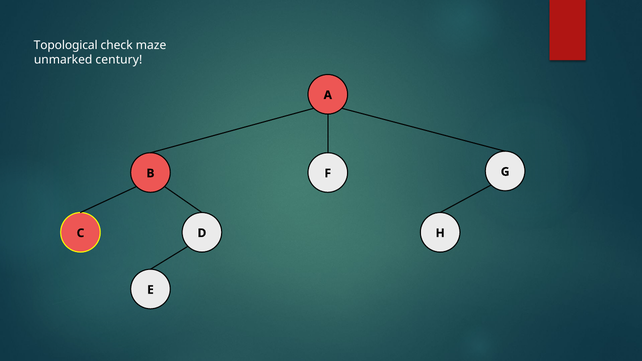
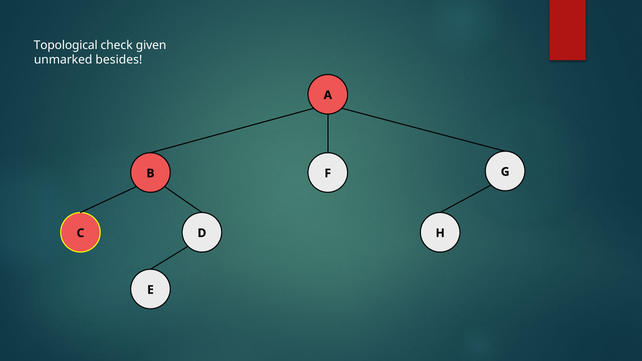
maze: maze -> given
century: century -> besides
